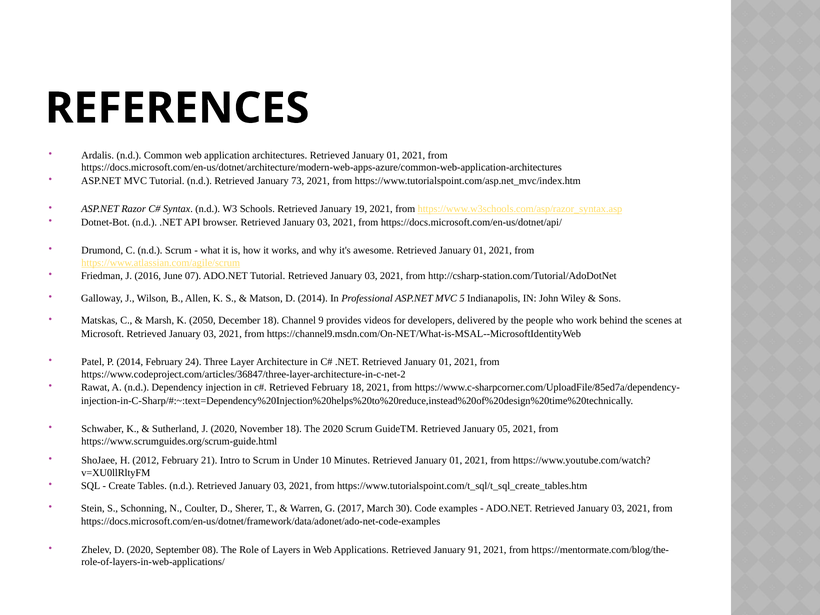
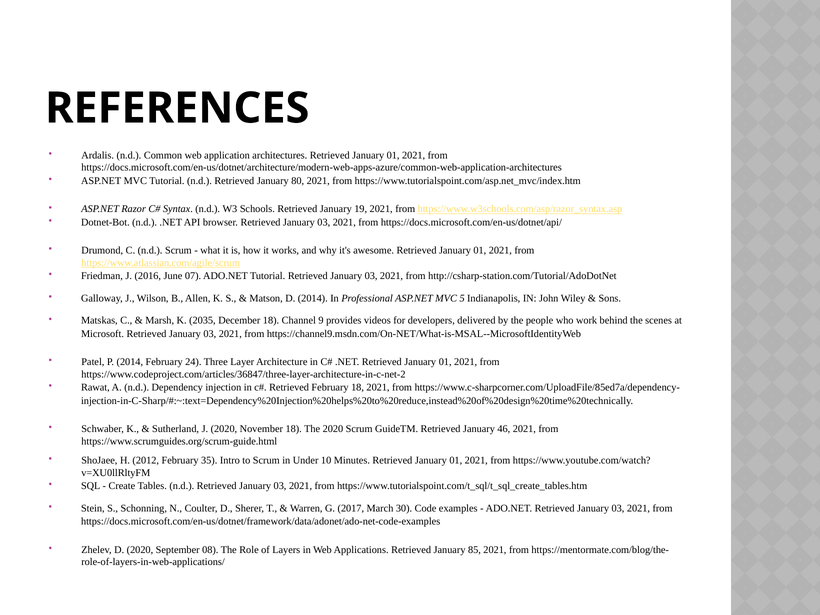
73: 73 -> 80
2050: 2050 -> 2035
05: 05 -> 46
21: 21 -> 35
91: 91 -> 85
